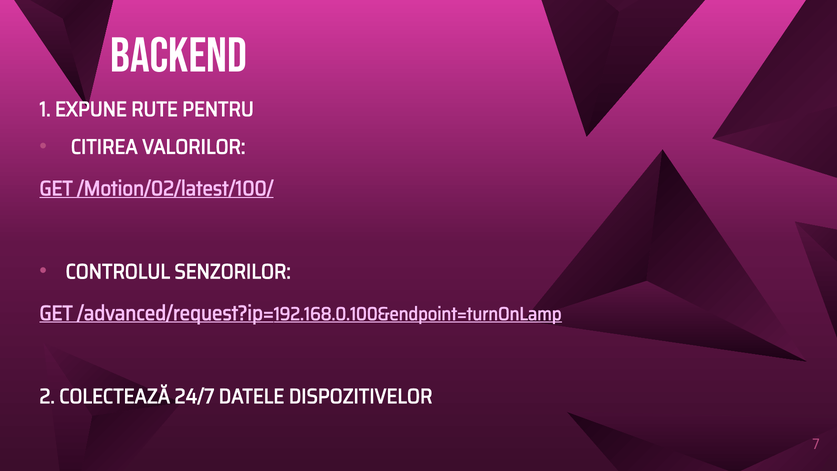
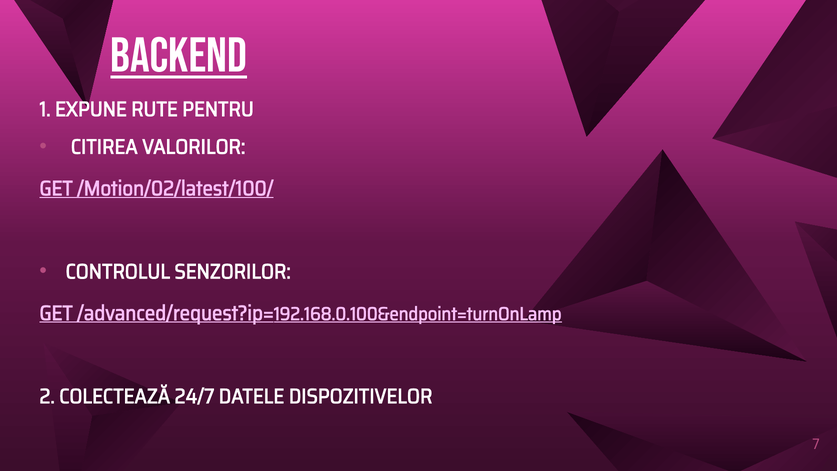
BACKEND underline: none -> present
